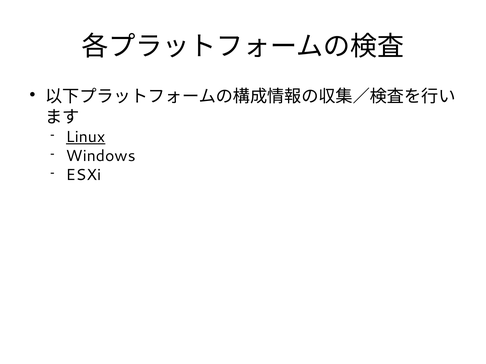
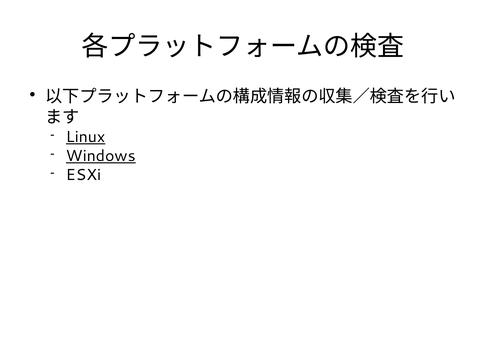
Windows underline: none -> present
